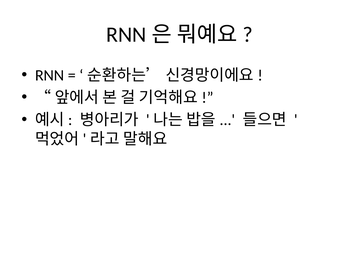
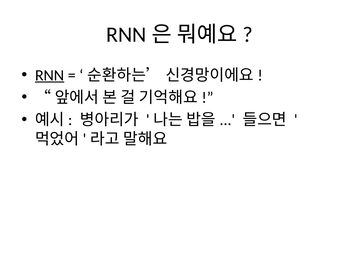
RNN underline: none -> present
